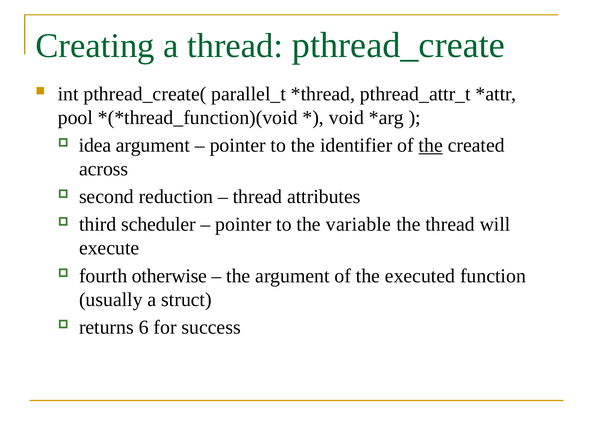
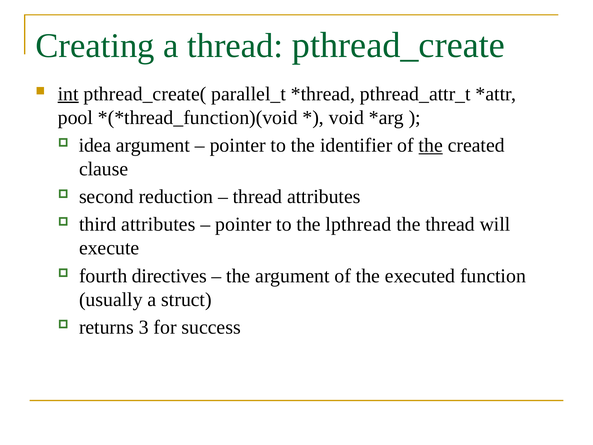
int underline: none -> present
across: across -> clause
third scheduler: scheduler -> attributes
variable: variable -> lpthread
otherwise: otherwise -> directives
6: 6 -> 3
